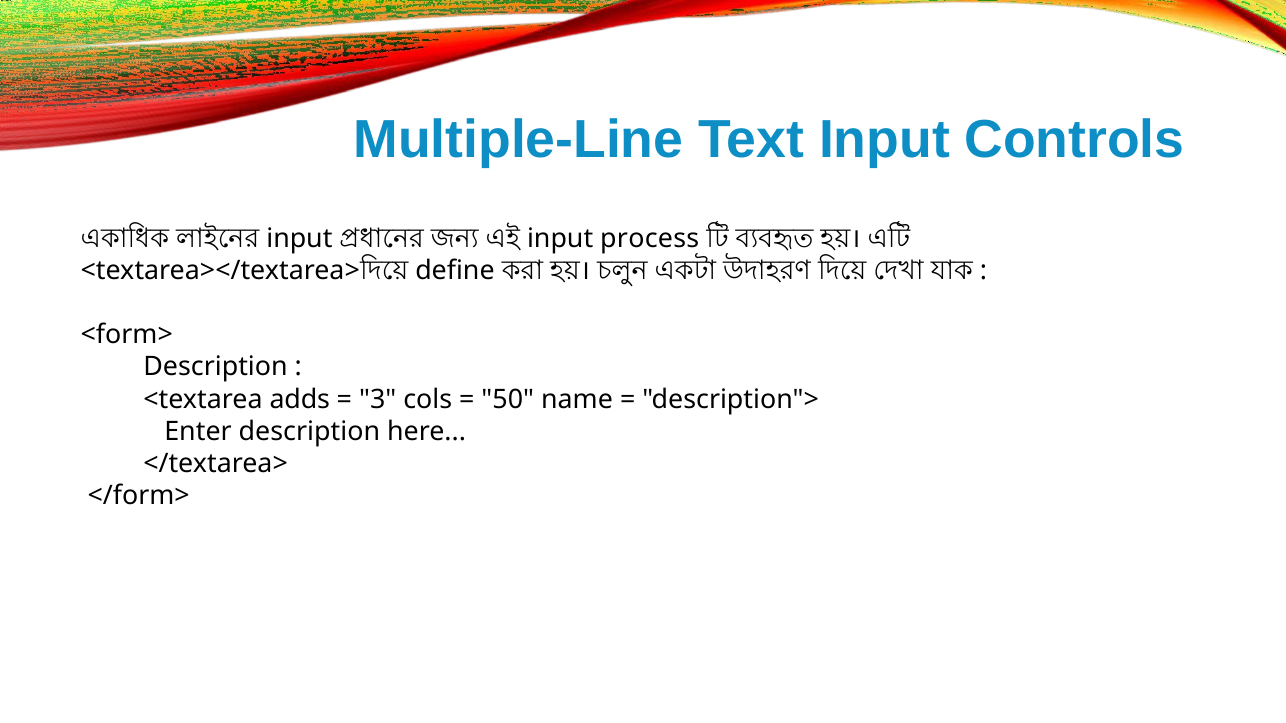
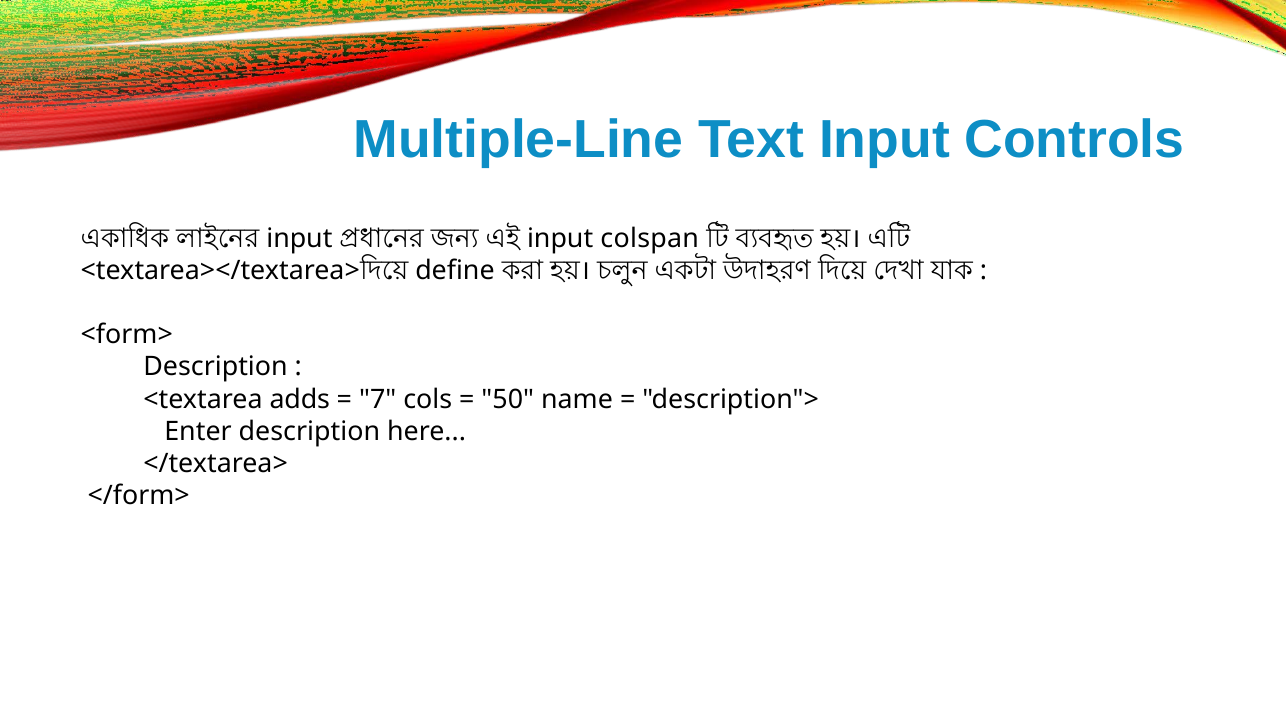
process: process -> colspan
3: 3 -> 7
